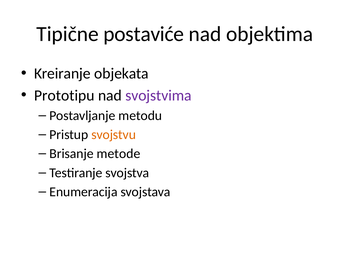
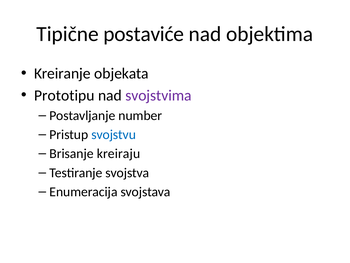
metodu: metodu -> number
svojstvu colour: orange -> blue
metode: metode -> kreiraju
